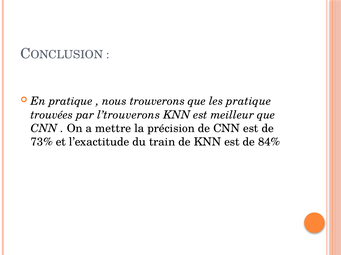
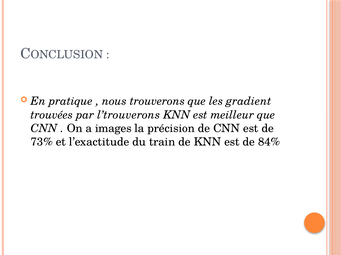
les pratique: pratique -> gradient
mettre: mettre -> images
